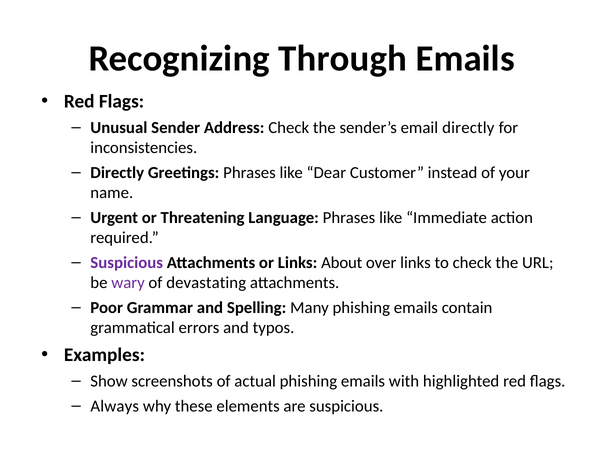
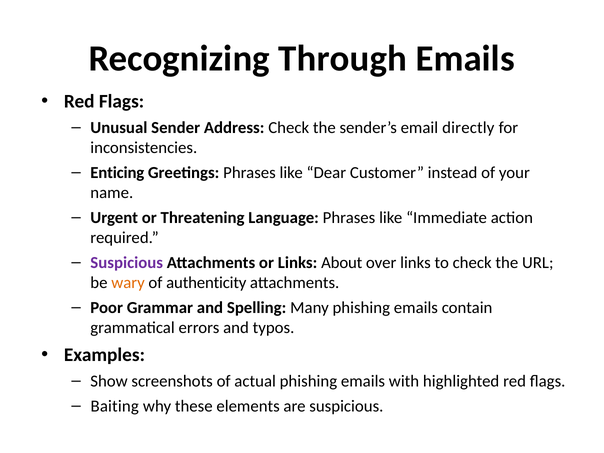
Directly at (117, 173): Directly -> Enticing
wary colour: purple -> orange
devastating: devastating -> authenticity
Always: Always -> Baiting
